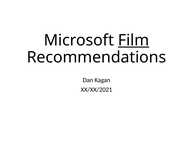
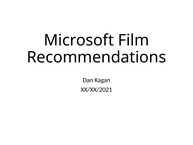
Film underline: present -> none
